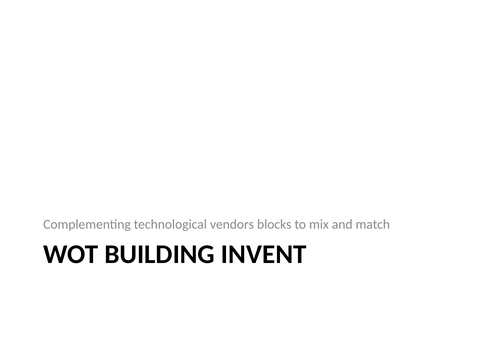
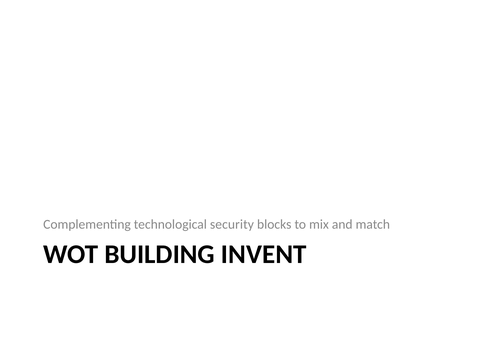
vendors: vendors -> security
